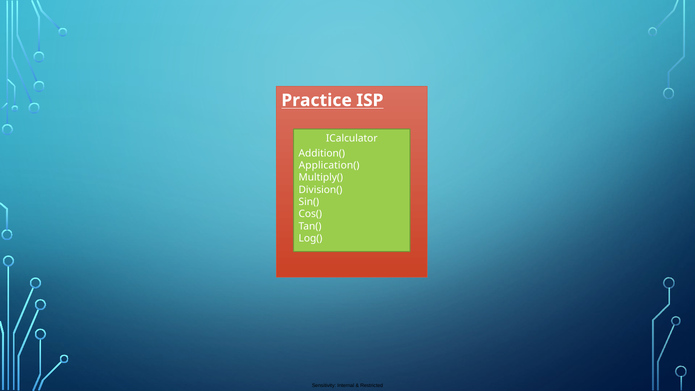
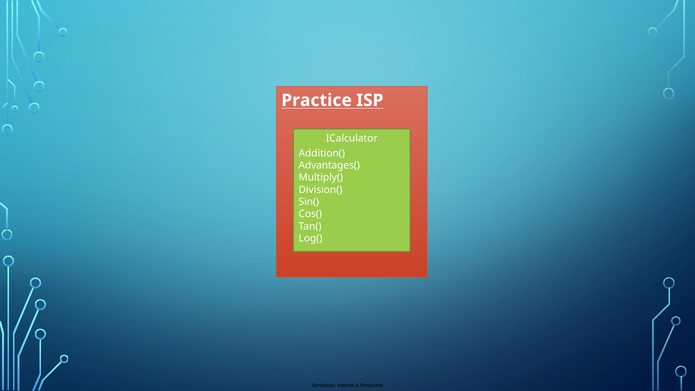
Application(: Application( -> Advantages(
